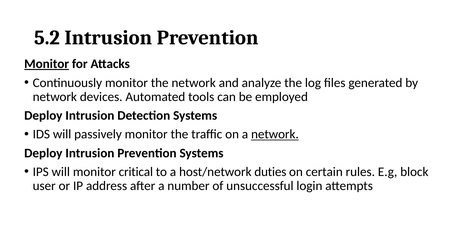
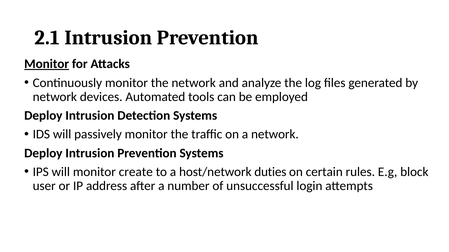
5.2: 5.2 -> 2.1
network at (275, 135) underline: present -> none
critical: critical -> create
